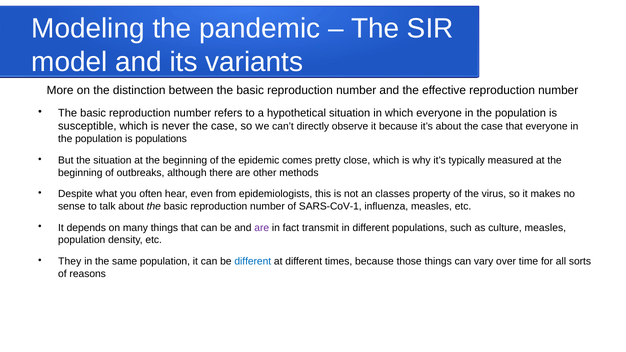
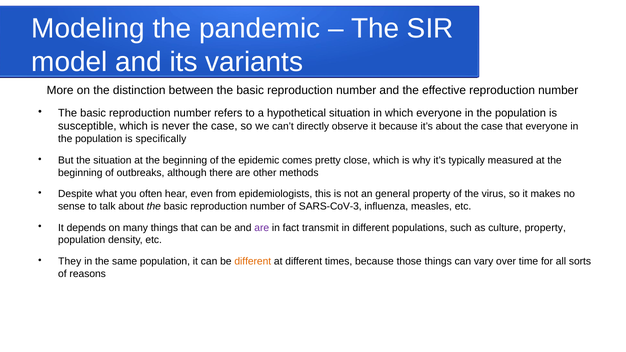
is populations: populations -> specifically
classes: classes -> general
SARS-CoV-1: SARS-CoV-1 -> SARS-CoV-3
culture measles: measles -> property
different at (253, 261) colour: blue -> orange
